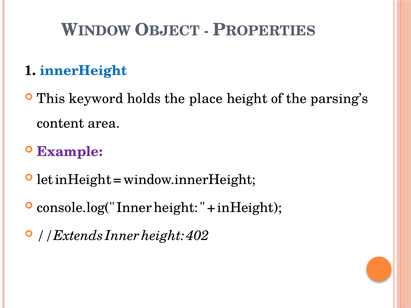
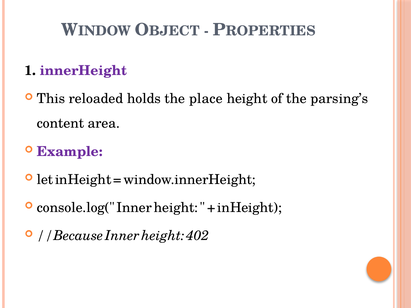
innerHeight colour: blue -> purple
keyword: keyword -> reloaded
//Extends: //Extends -> //Because
